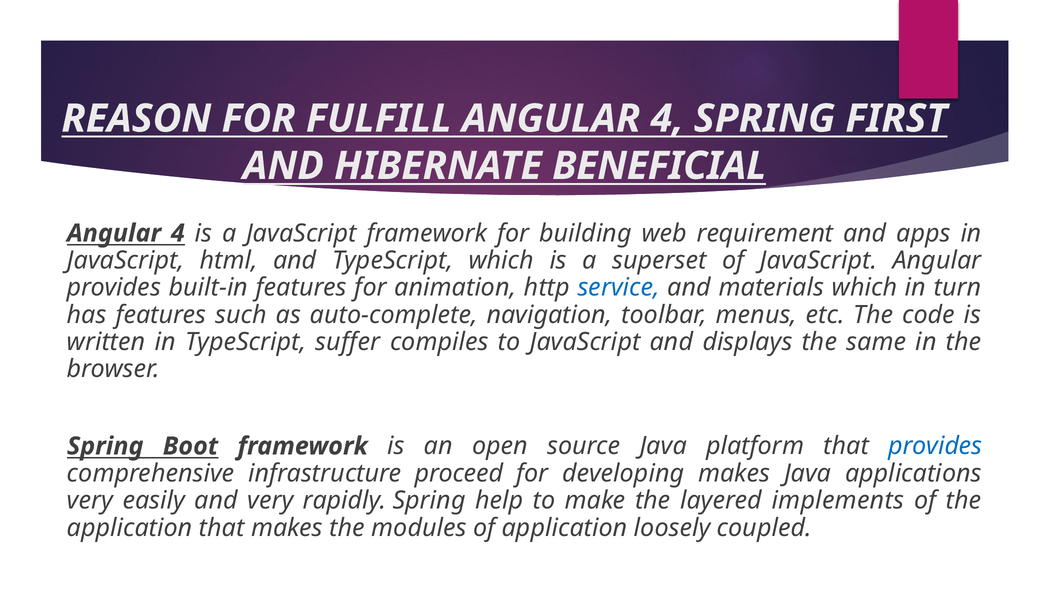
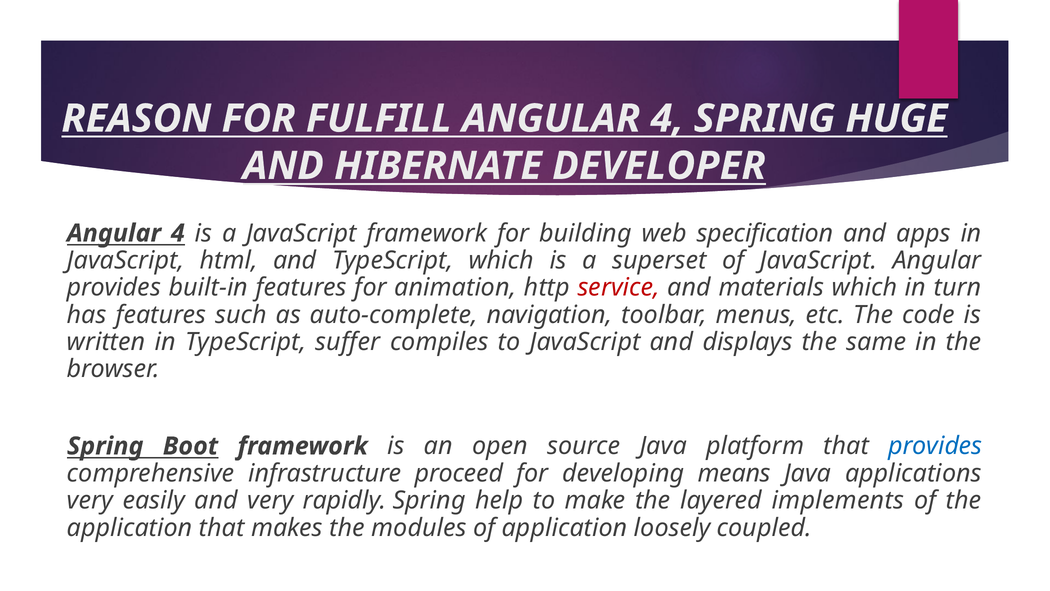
FIRST: FIRST -> HUGE
BENEFICIAL: BENEFICIAL -> DEVELOPER
requirement: requirement -> specification
service colour: blue -> red
developing makes: makes -> means
